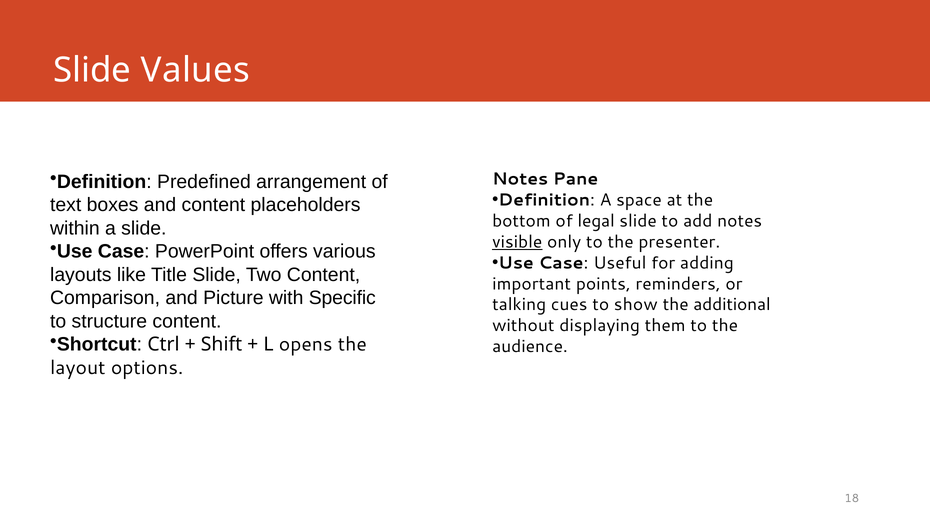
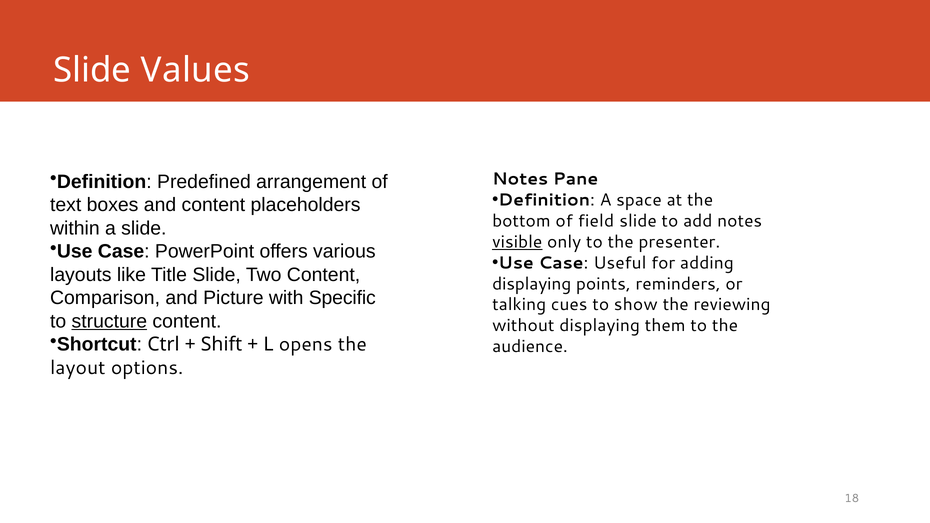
legal: legal -> field
important at (532, 284): important -> displaying
additional: additional -> reviewing
structure underline: none -> present
